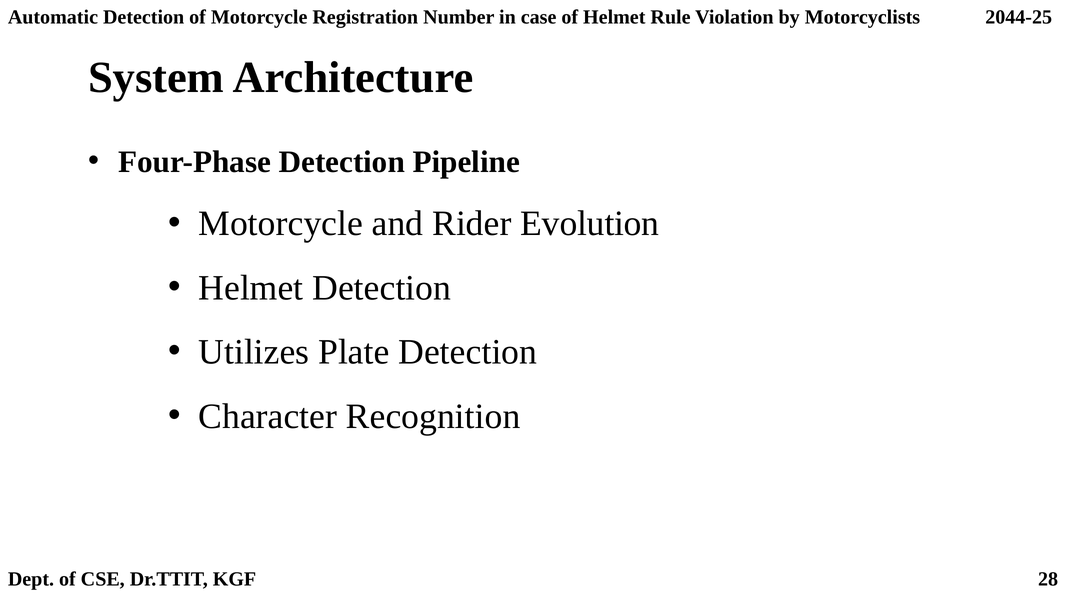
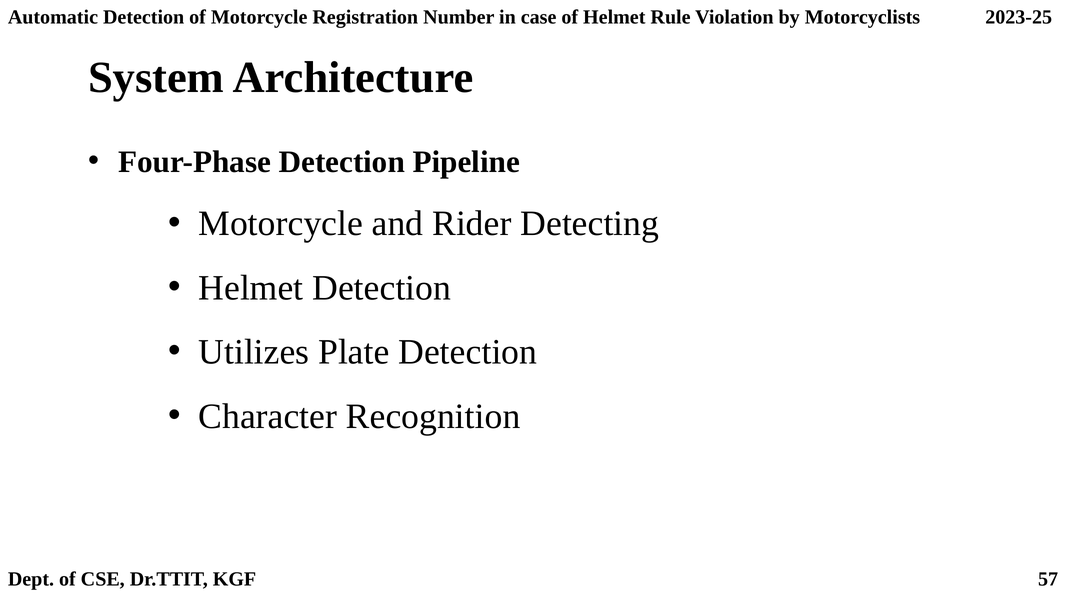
2044-25: 2044-25 -> 2023-25
Evolution: Evolution -> Detecting
28: 28 -> 57
